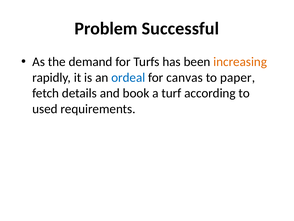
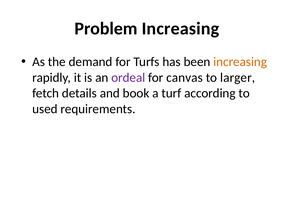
Problem Successful: Successful -> Increasing
ordeal colour: blue -> purple
paper: paper -> larger
